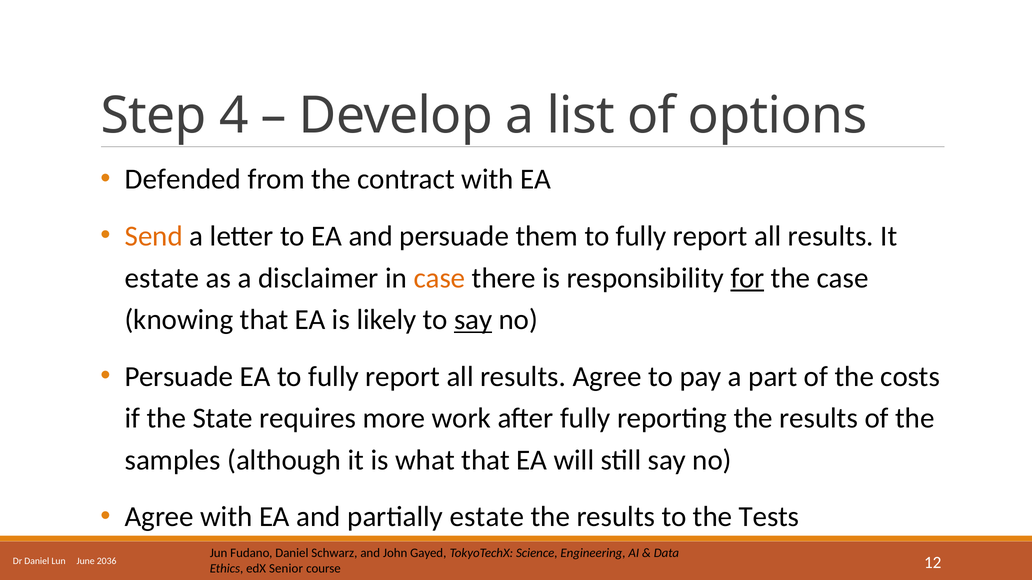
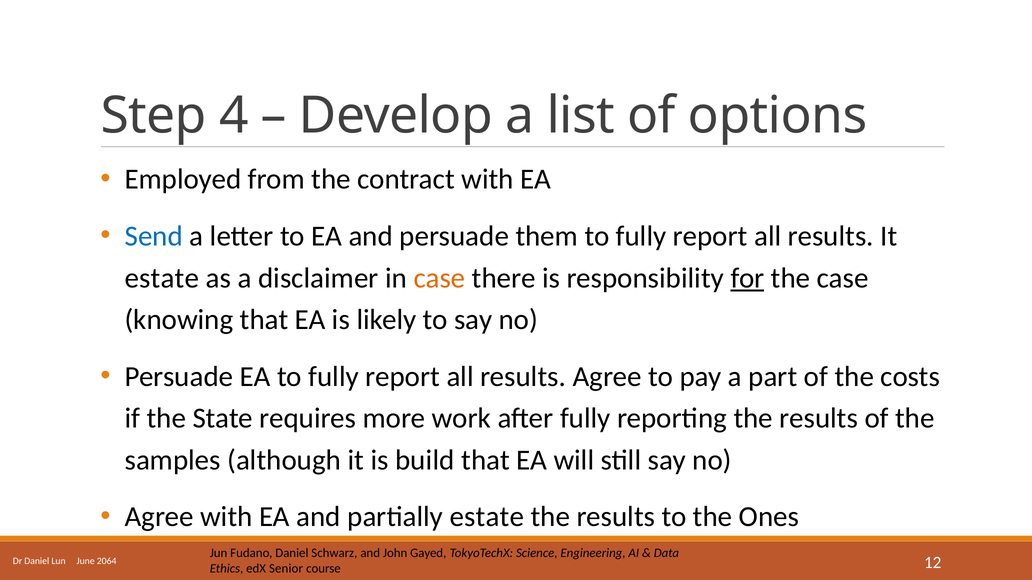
Defended: Defended -> Employed
Send colour: orange -> blue
say at (473, 320) underline: present -> none
what: what -> build
Tests: Tests -> Ones
2036: 2036 -> 2064
